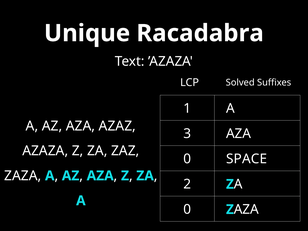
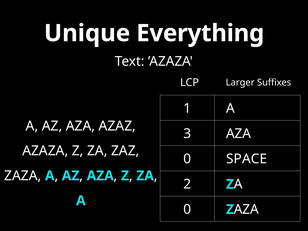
Racadabra: Racadabra -> Everything
Solved: Solved -> Larger
